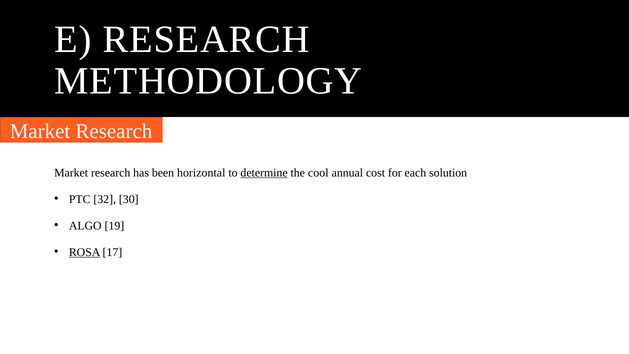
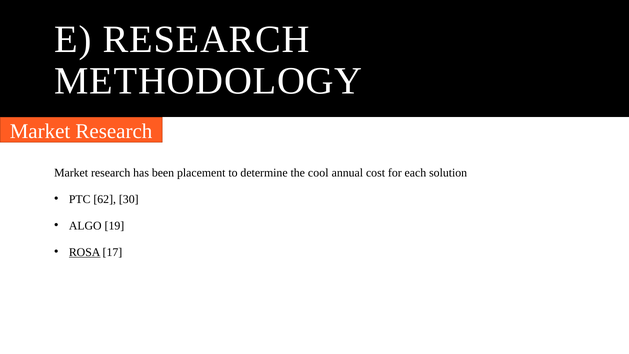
horizontal: horizontal -> placement
determine underline: present -> none
32: 32 -> 62
